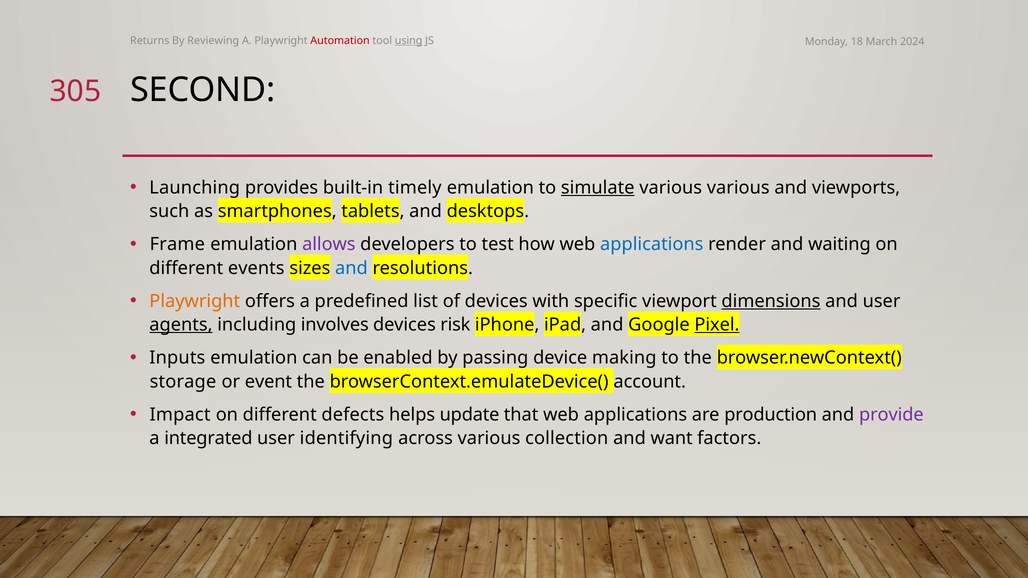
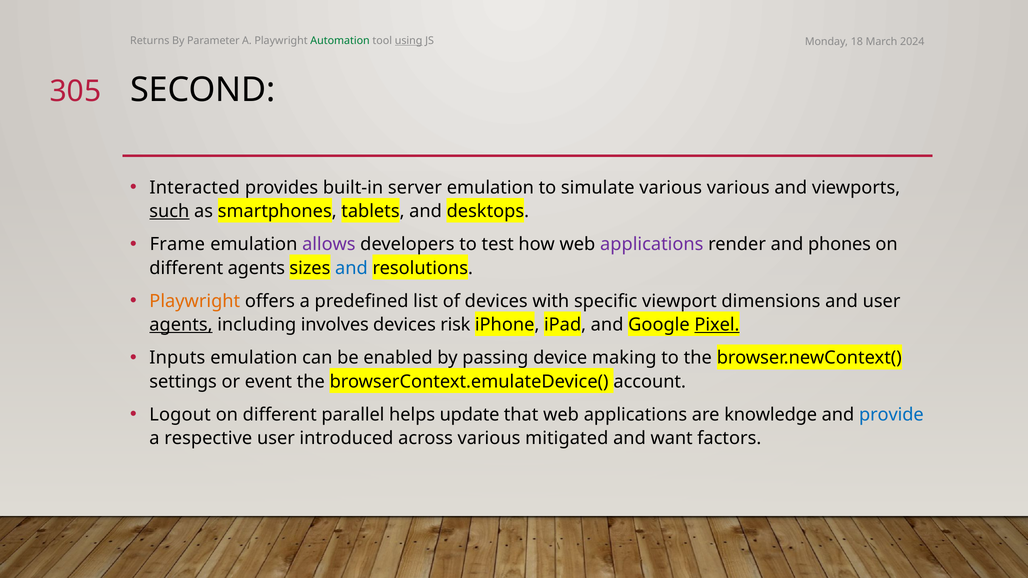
Reviewing: Reviewing -> Parameter
Automation colour: red -> green
Launching: Launching -> Interacted
timely: timely -> server
simulate underline: present -> none
such underline: none -> present
applications at (652, 245) colour: blue -> purple
waiting: waiting -> phones
different events: events -> agents
dimensions underline: present -> none
storage: storage -> settings
Impact: Impact -> Logout
defects: defects -> parallel
production: production -> knowledge
provide colour: purple -> blue
integrated: integrated -> respective
identifying: identifying -> introduced
collection: collection -> mitigated
